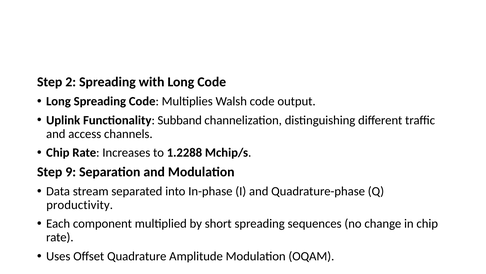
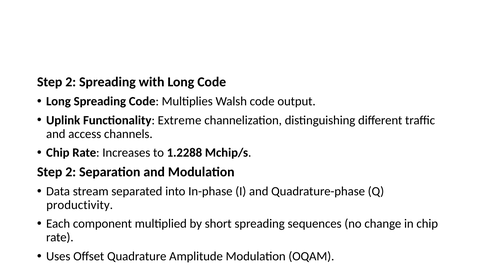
Subband: Subband -> Extreme
9 at (71, 172): 9 -> 2
